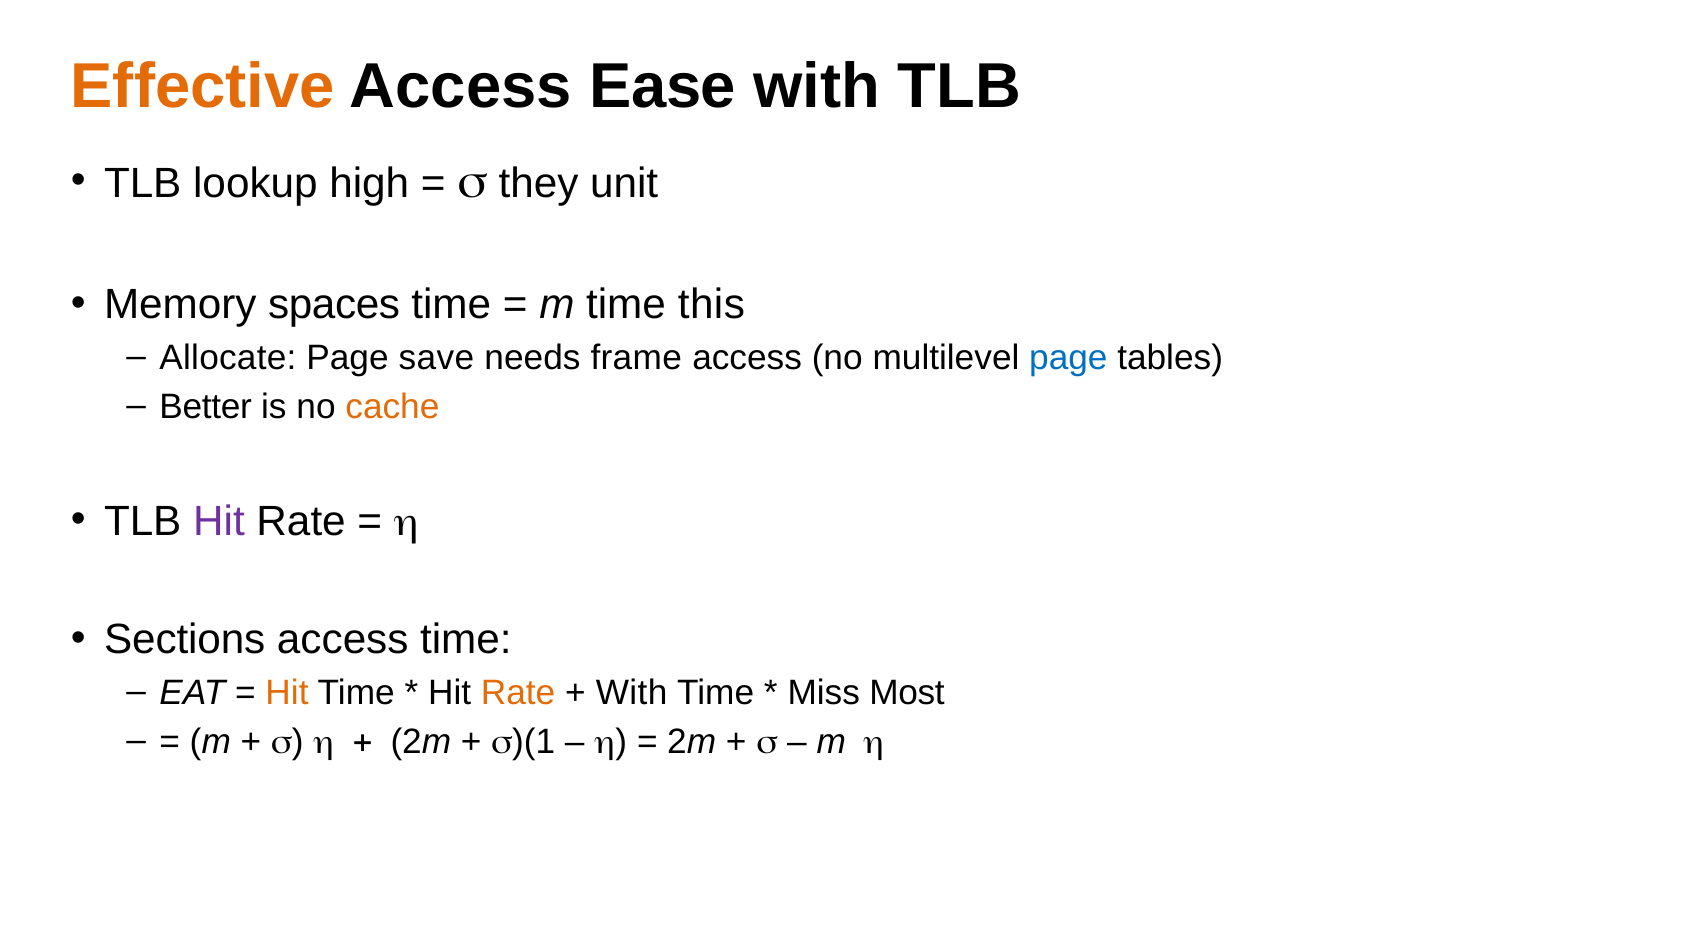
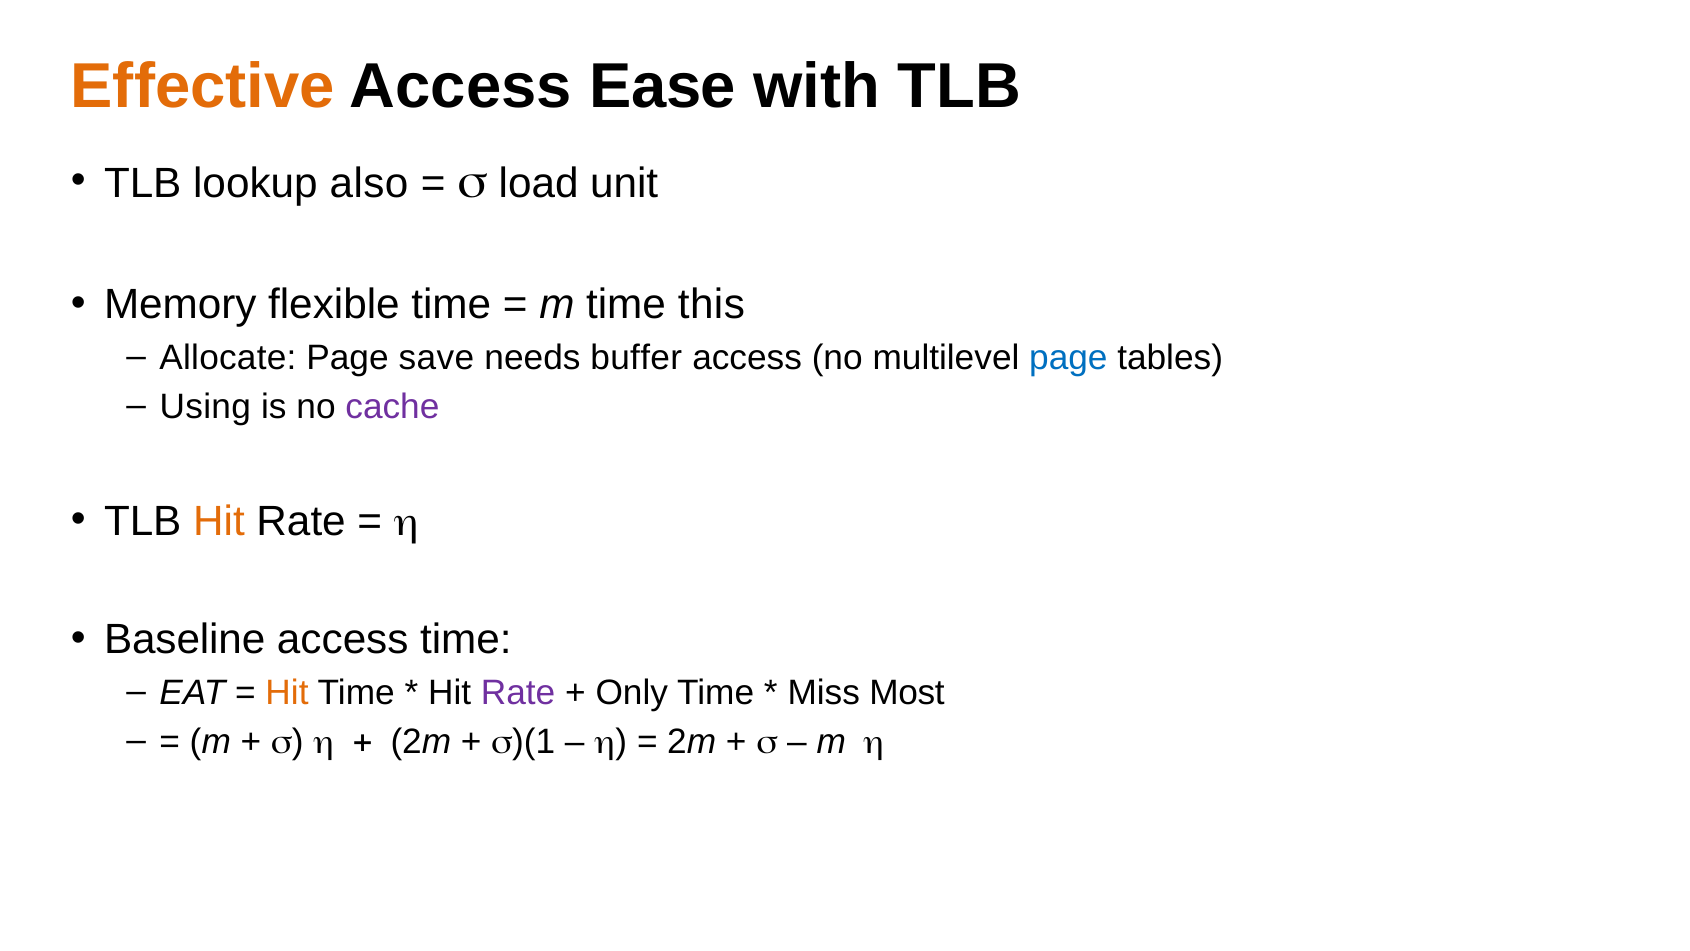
high: high -> also
they: they -> load
spaces: spaces -> flexible
frame: frame -> buffer
Better: Better -> Using
cache colour: orange -> purple
Hit at (219, 521) colour: purple -> orange
Sections: Sections -> Baseline
Rate at (518, 692) colour: orange -> purple
With at (632, 692): With -> Only
